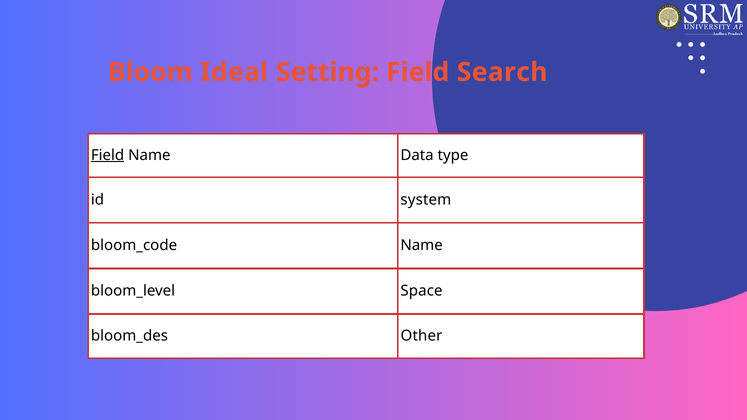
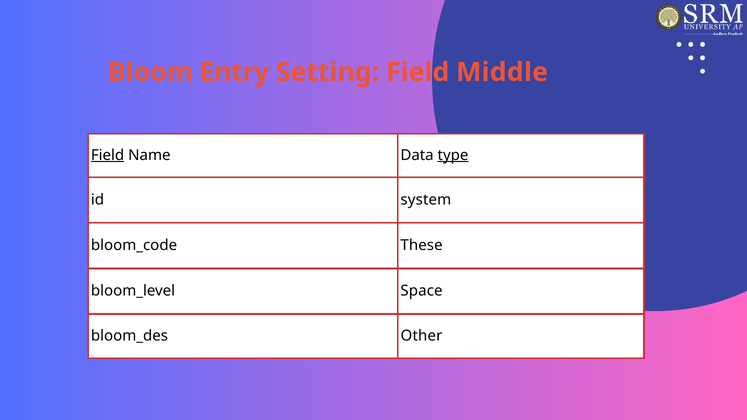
Ideal: Ideal -> Entry
Search: Search -> Middle
type underline: none -> present
Name at (422, 245): Name -> These
